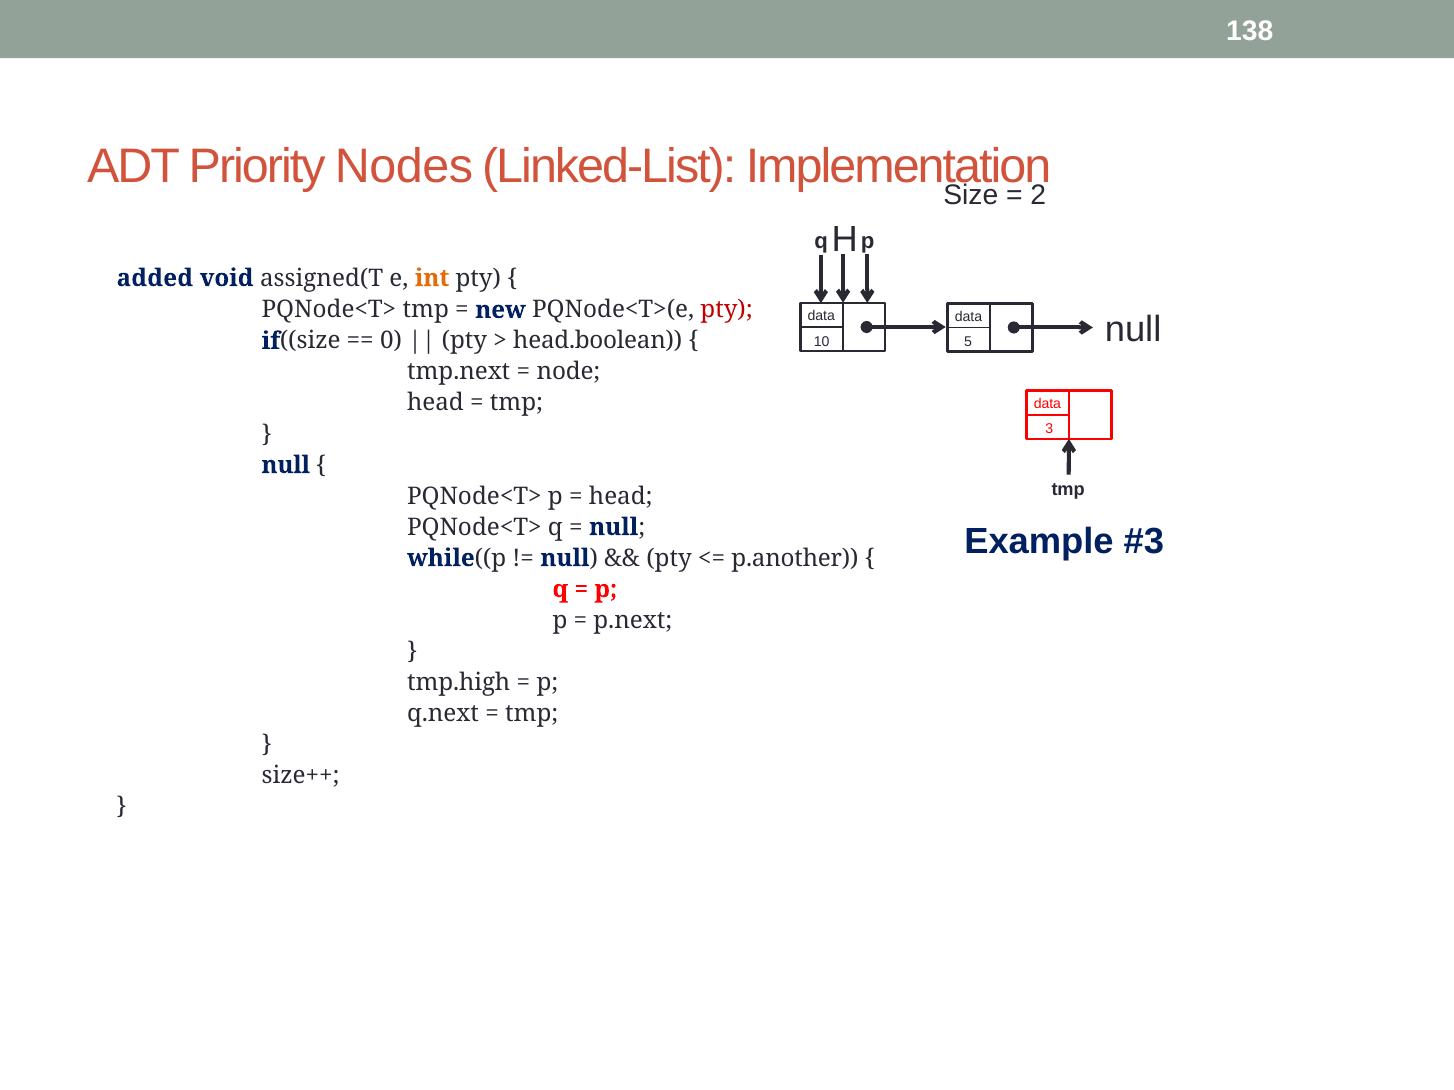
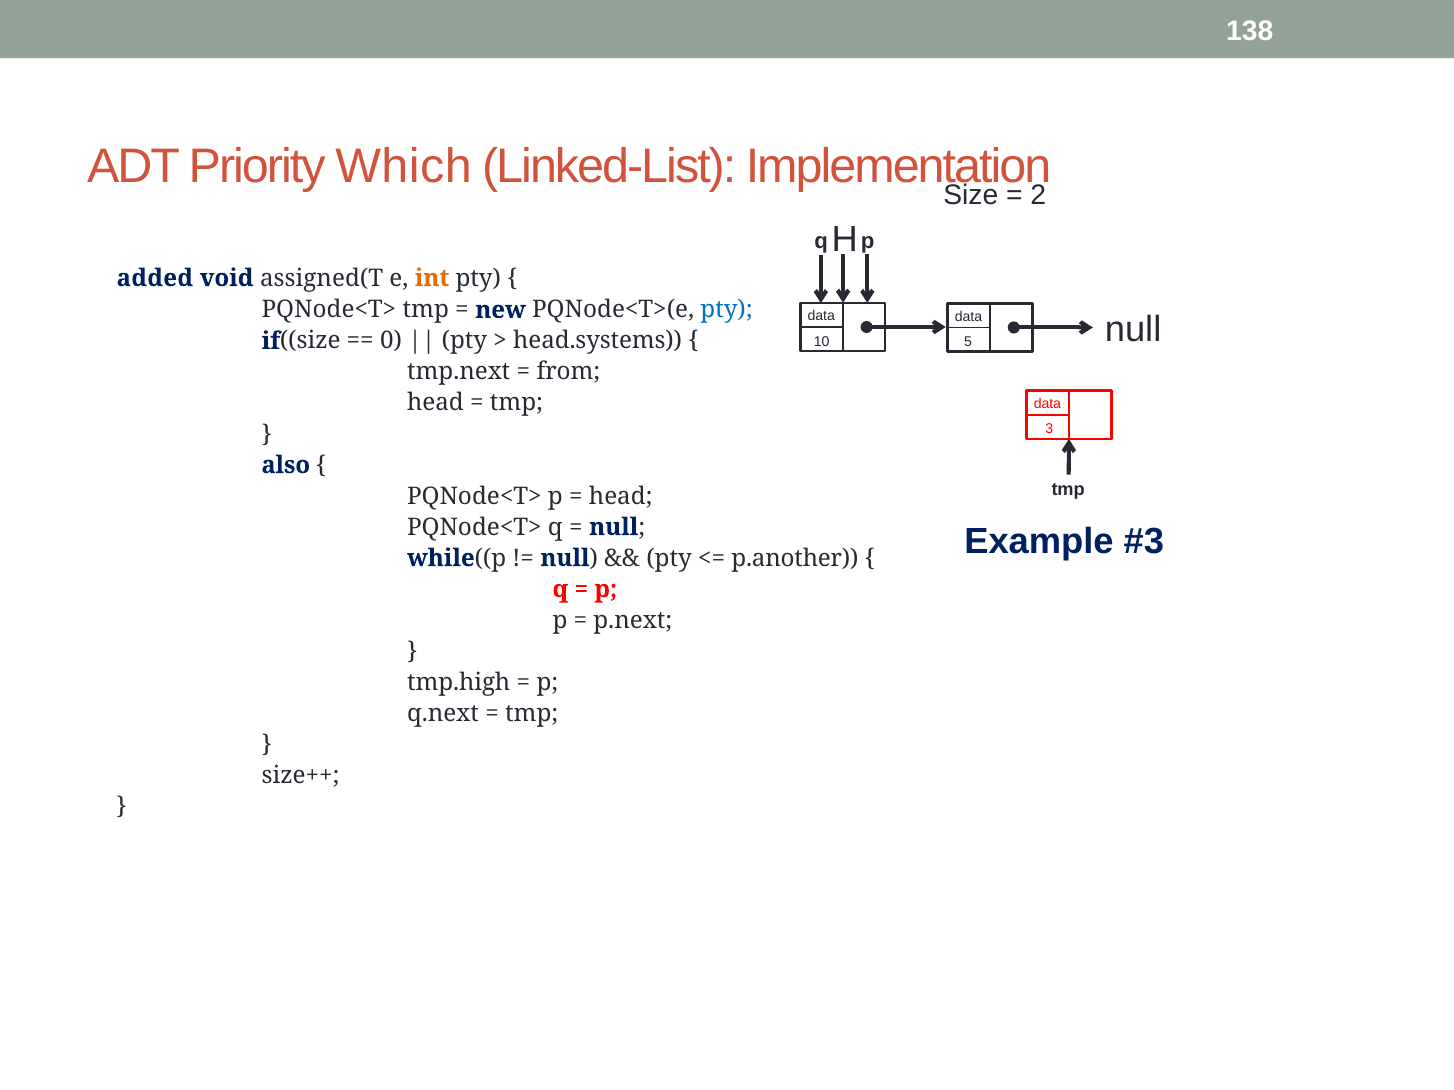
Nodes: Nodes -> Which
pty at (727, 310) colour: red -> blue
head.boolean: head.boolean -> head.systems
node: node -> from
null at (286, 465): null -> also
